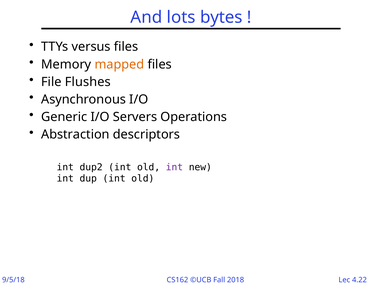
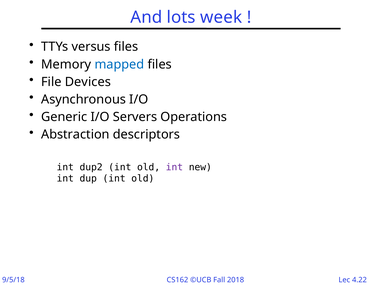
bytes: bytes -> week
mapped colour: orange -> blue
Flushes: Flushes -> Devices
